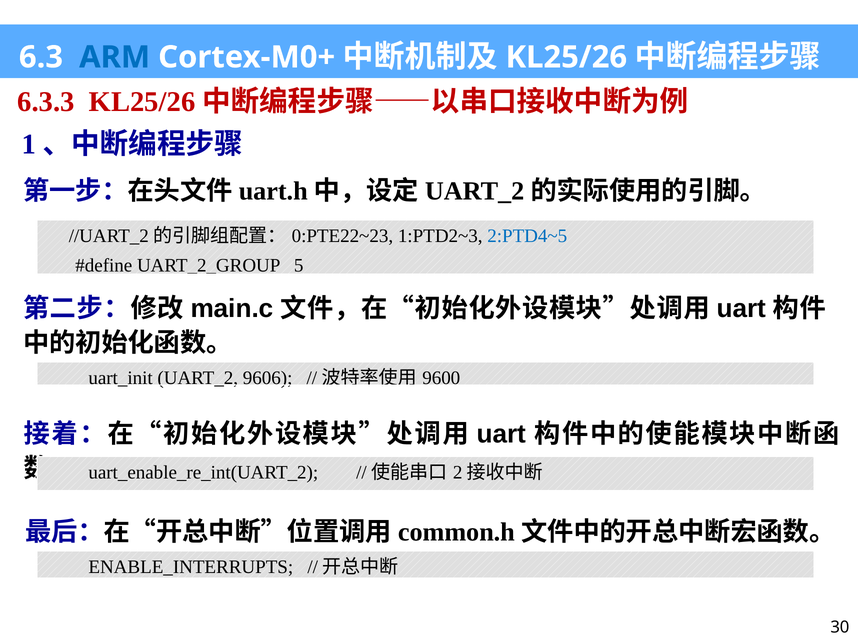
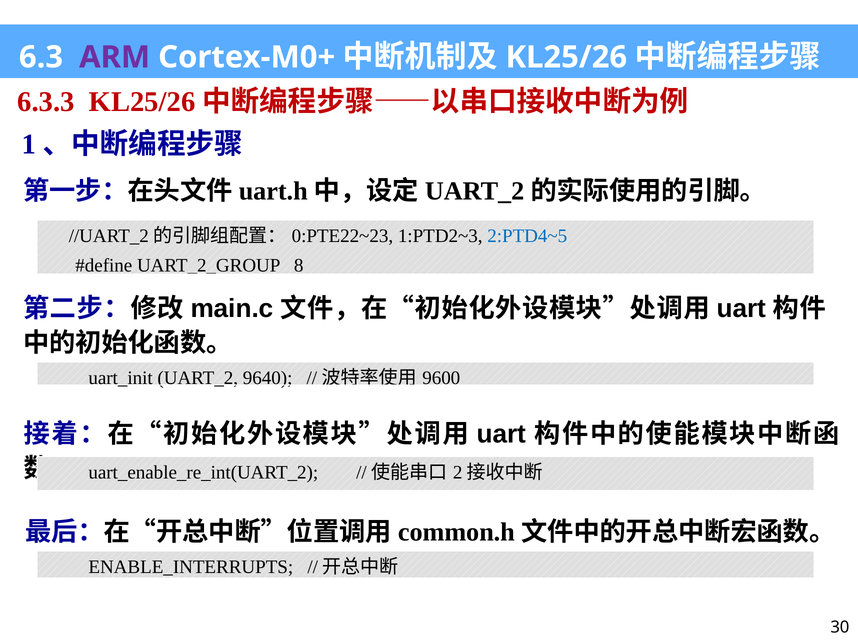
ARM colour: blue -> purple
5: 5 -> 8
9606: 9606 -> 9640
